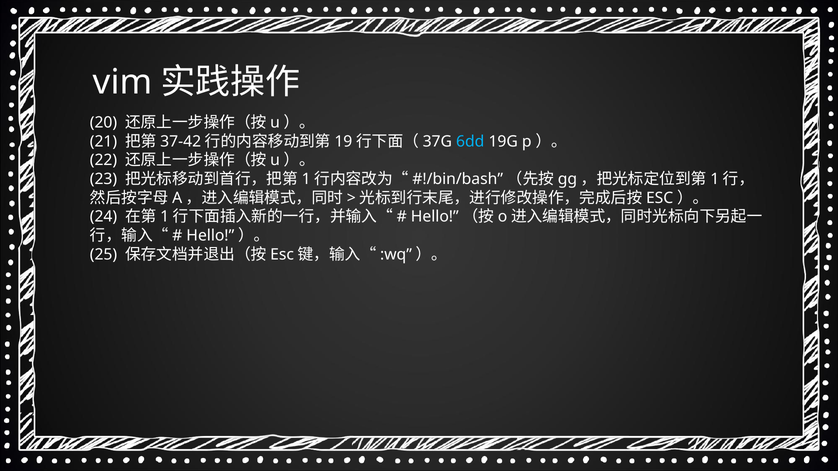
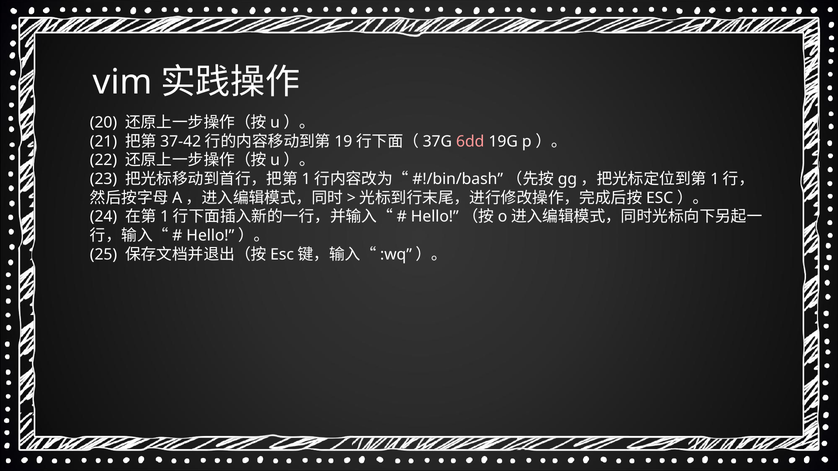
6dd colour: light blue -> pink
